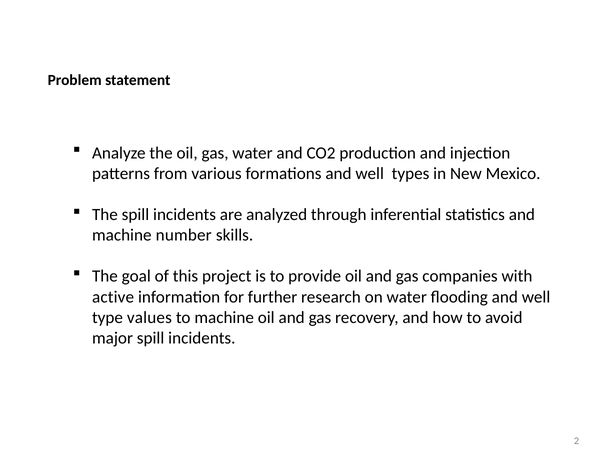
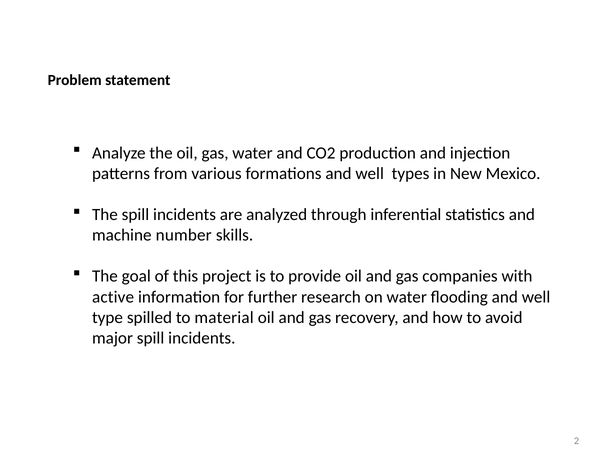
values: values -> spilled
to machine: machine -> material
